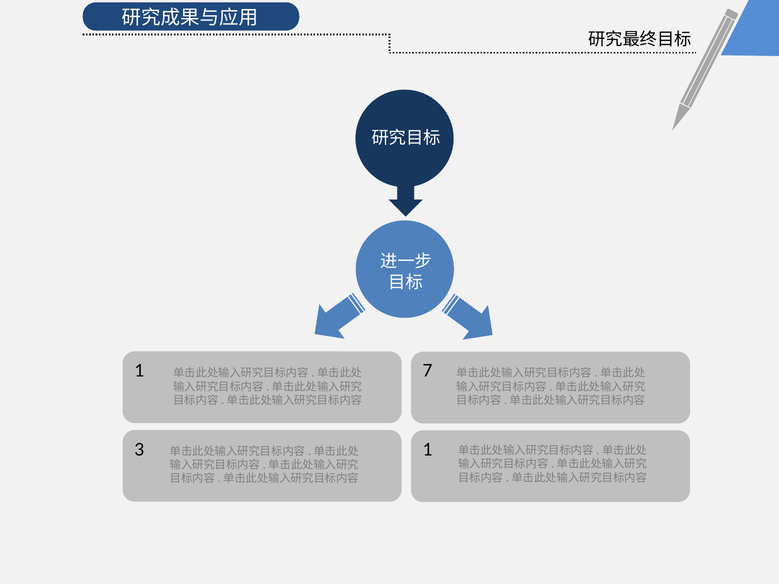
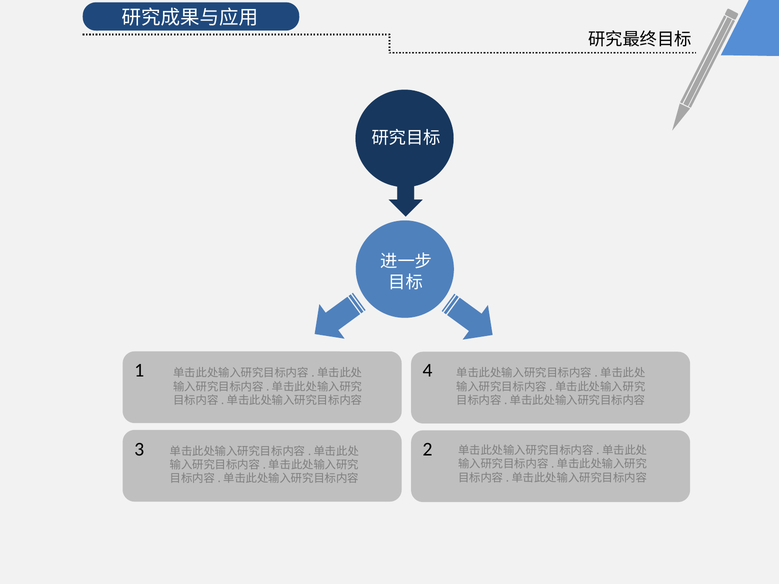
7: 7 -> 4
3 1: 1 -> 2
